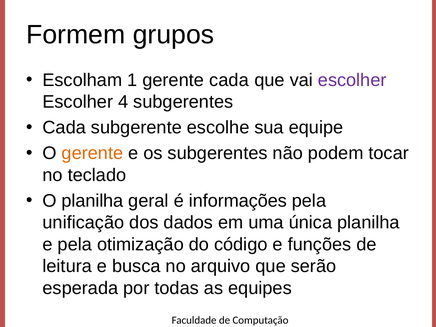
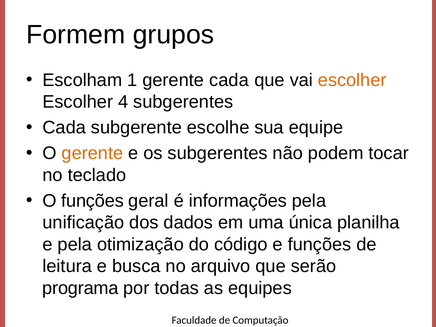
escolher at (352, 80) colour: purple -> orange
O planilha: planilha -> funções
esperada: esperada -> programa
